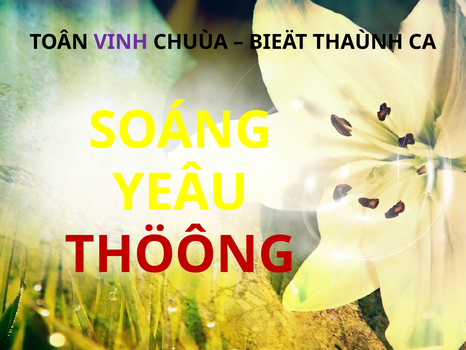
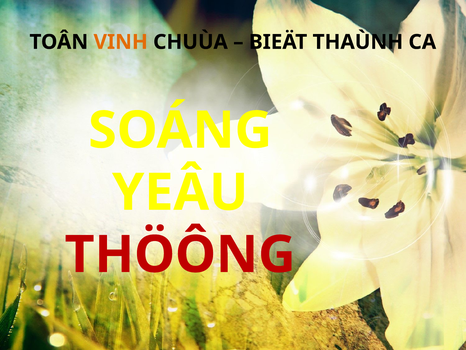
VINH colour: purple -> orange
